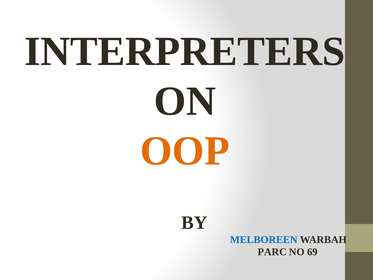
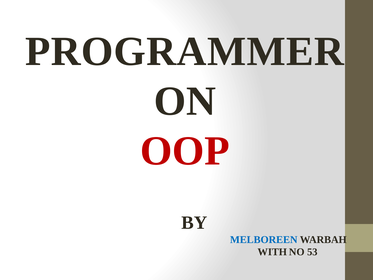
INTERPRETERS: INTERPRETERS -> PROGRAMMER
OOP colour: orange -> red
PARC: PARC -> WITH
69: 69 -> 53
